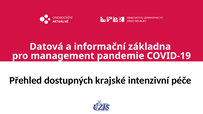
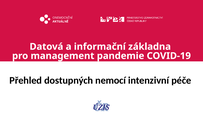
krajské: krajské -> nemocí
